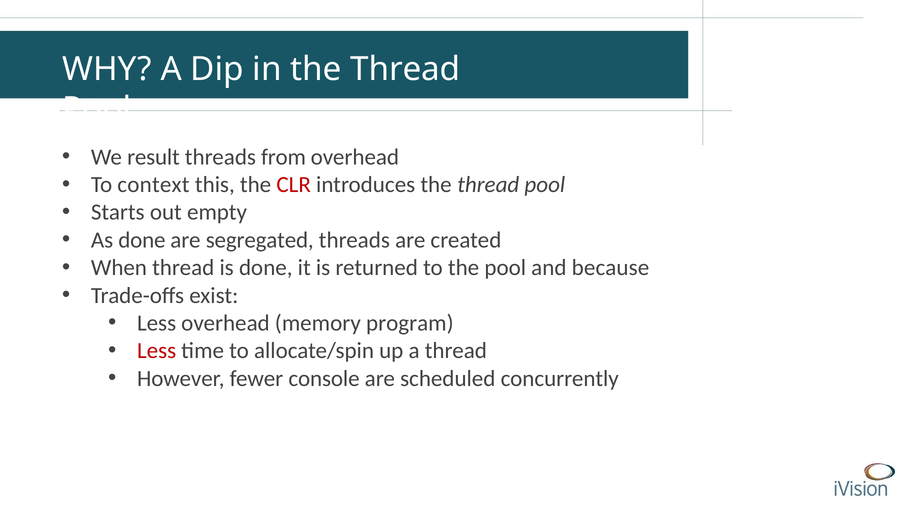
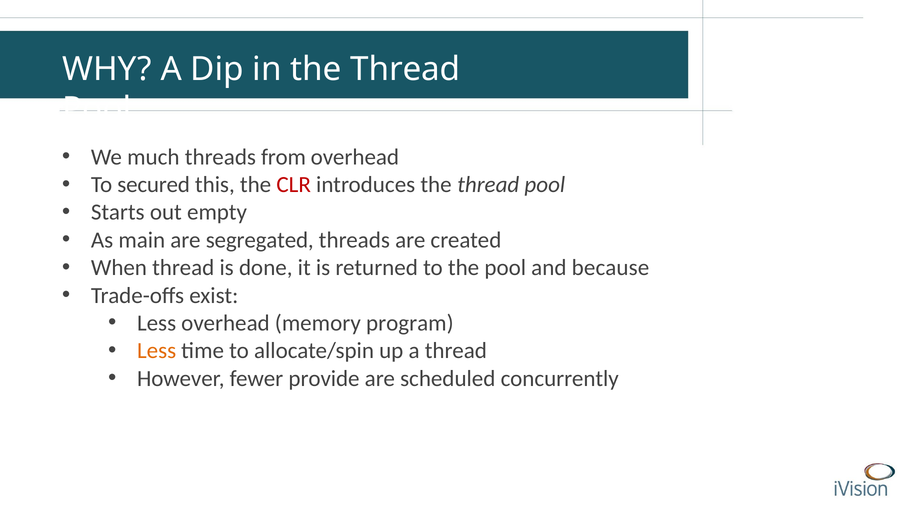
result: result -> much
context: context -> secured
As done: done -> main
Less at (157, 351) colour: red -> orange
console: console -> provide
